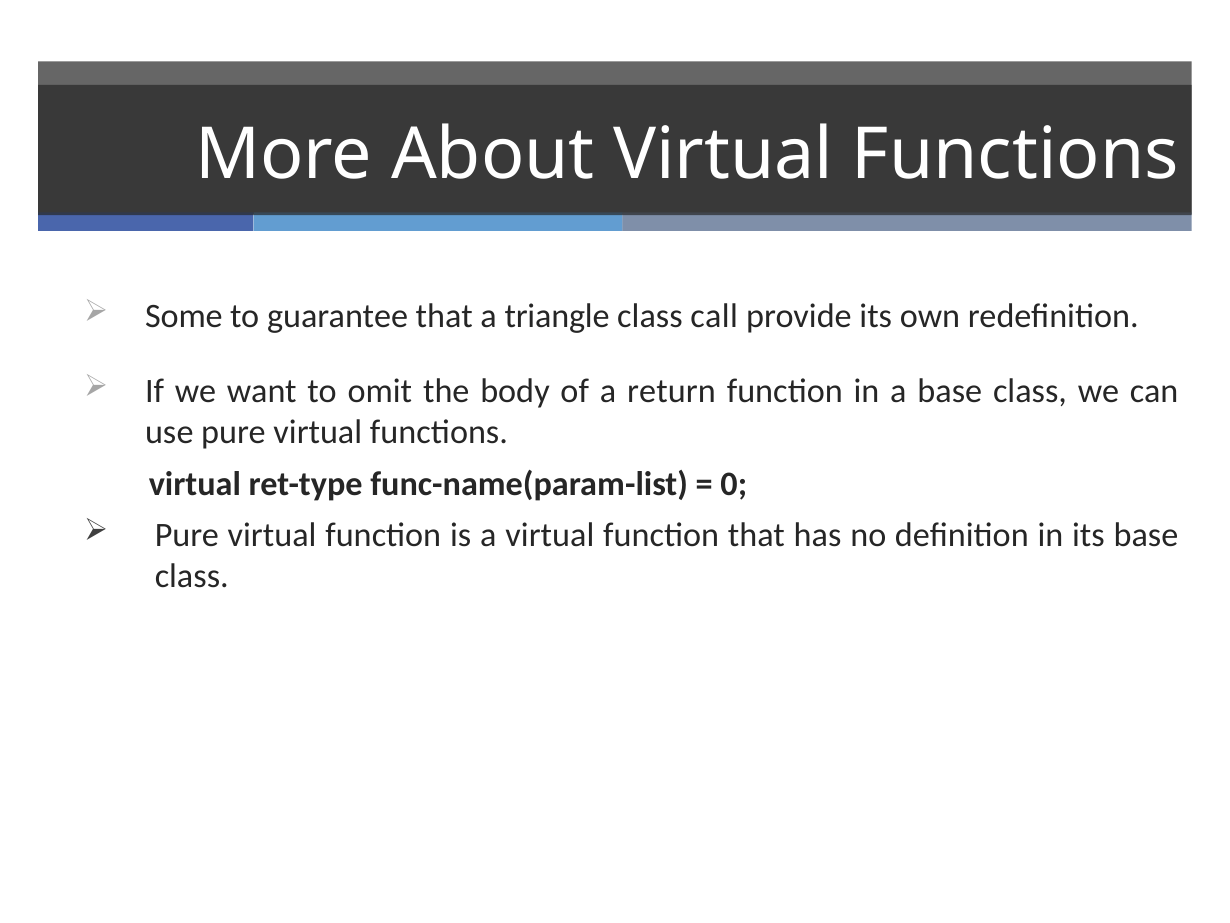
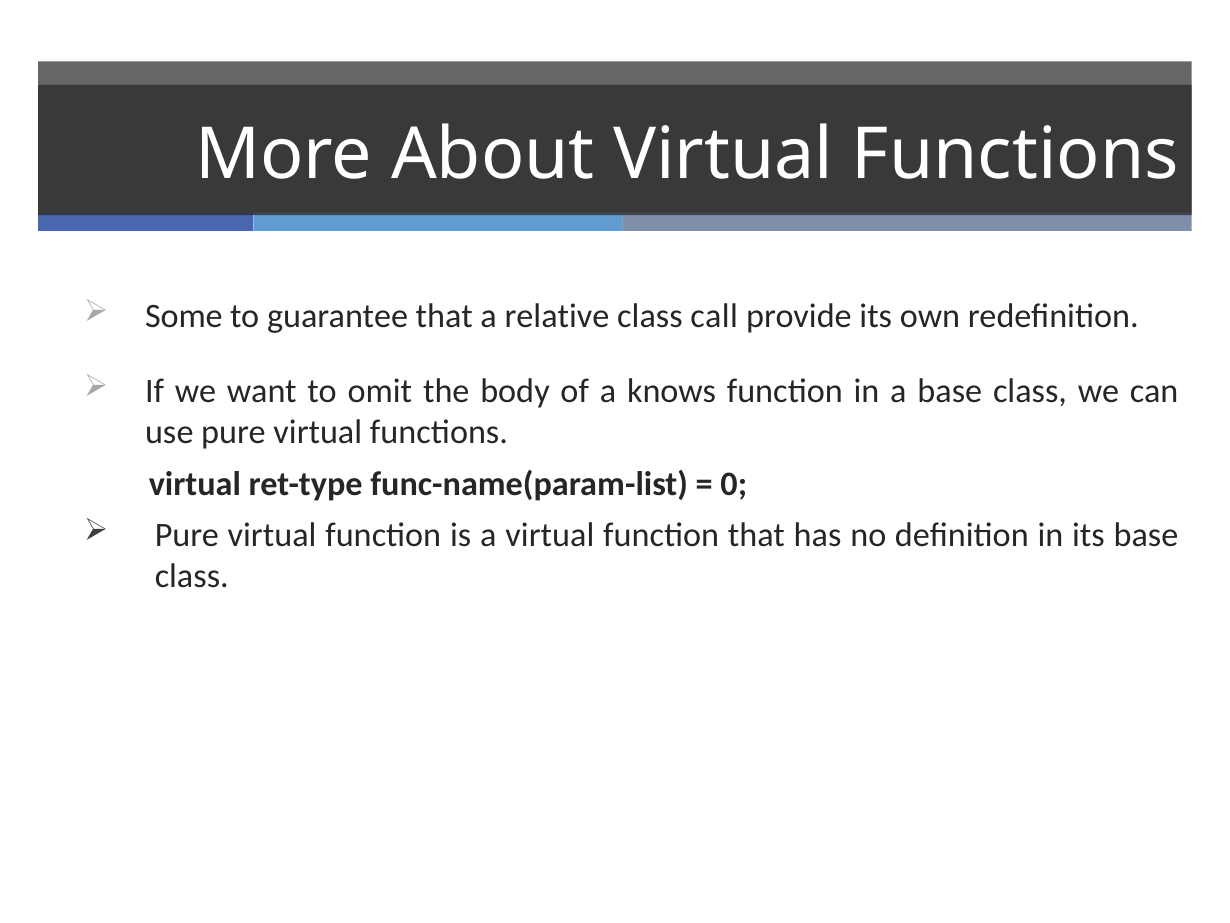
triangle: triangle -> relative
return: return -> knows
